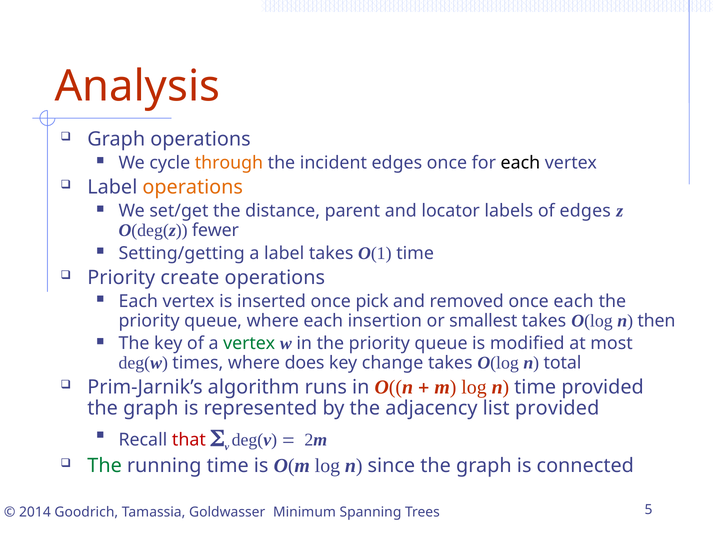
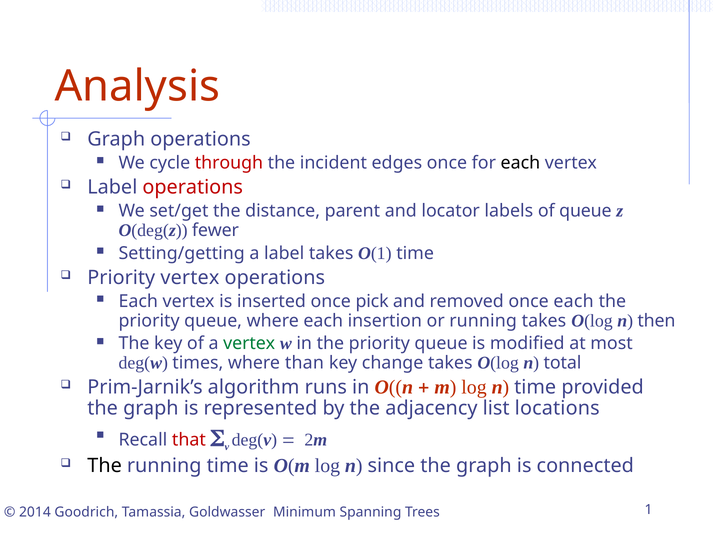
through colour: orange -> red
operations at (193, 187) colour: orange -> red
of edges: edges -> queue
Priority create: create -> vertex
or smallest: smallest -> running
does: does -> than
list provided: provided -> locations
The at (105, 466) colour: green -> black
5: 5 -> 1
